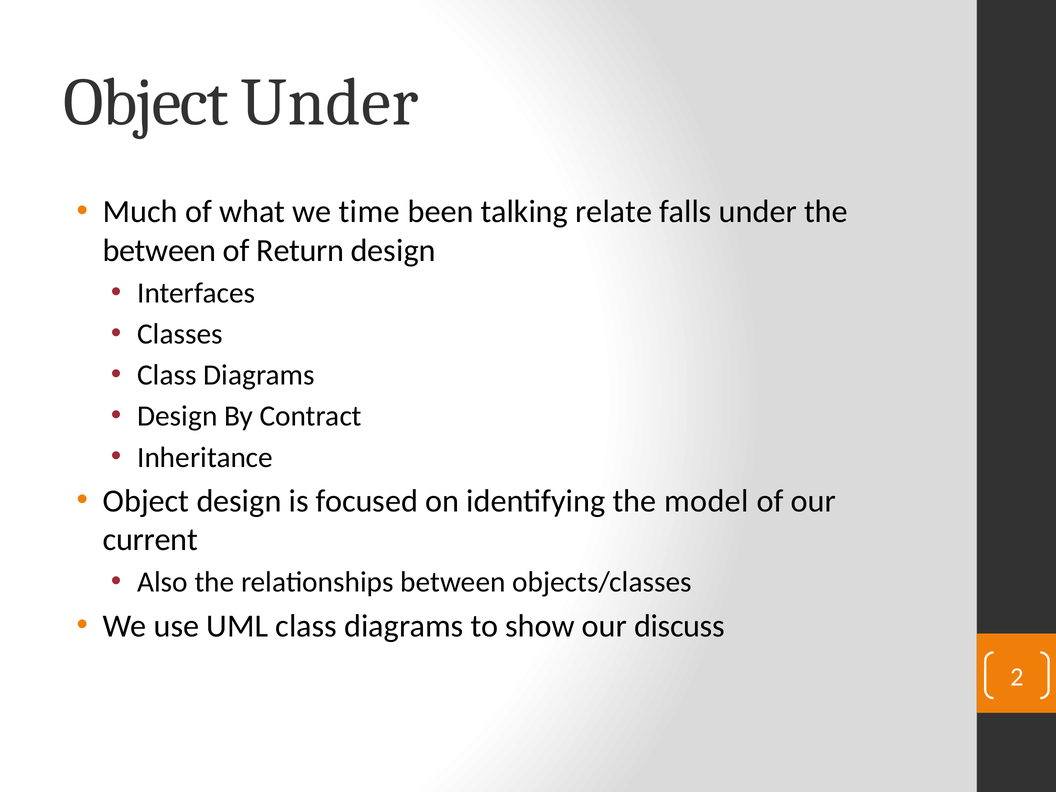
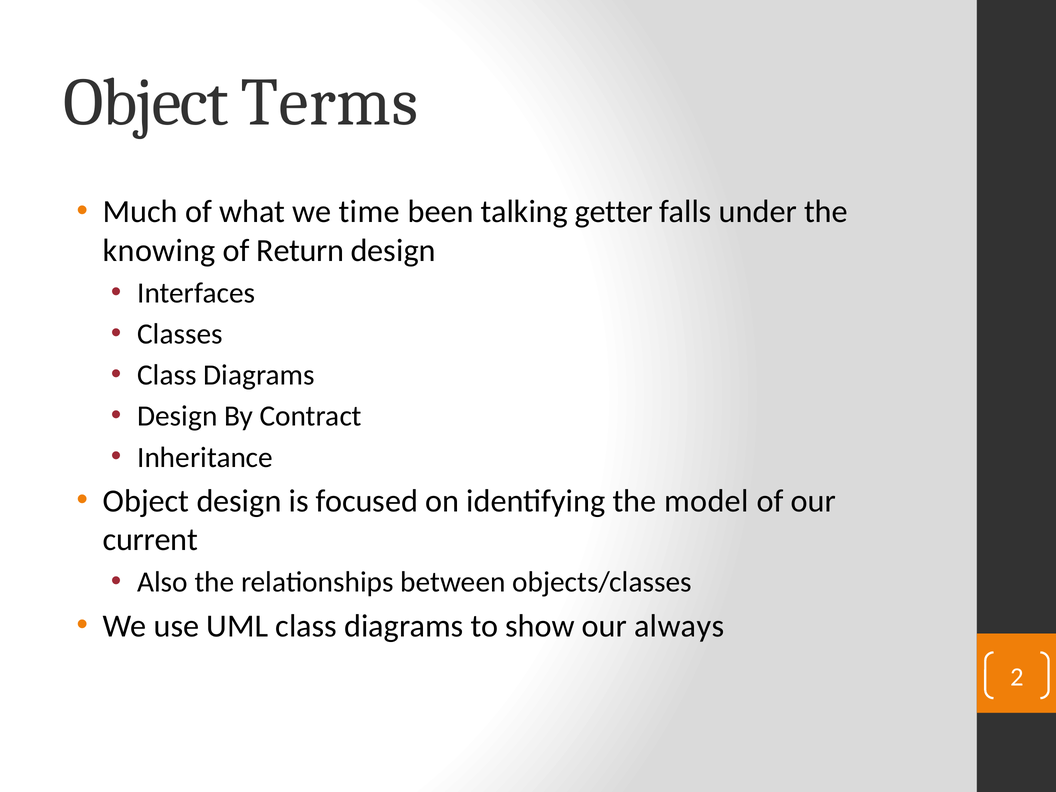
Object Under: Under -> Terms
relate: relate -> getter
between at (160, 250): between -> knowing
discuss: discuss -> always
